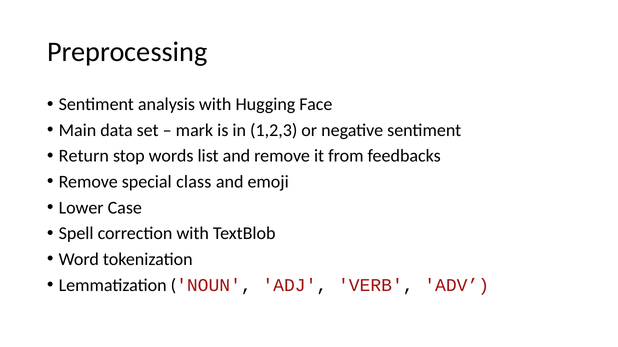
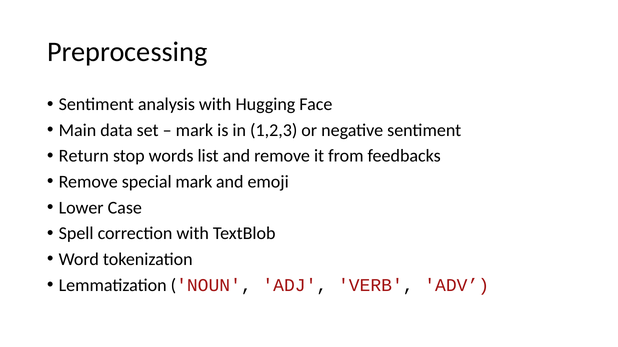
special class: class -> mark
